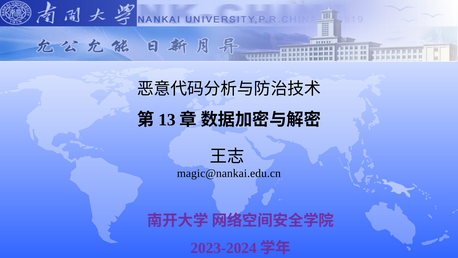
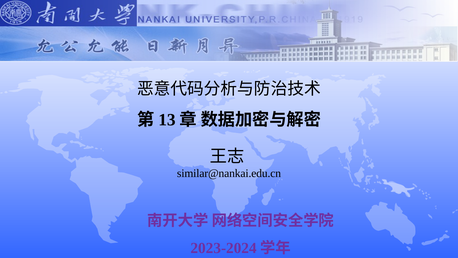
magic@nankai.edu.cn: magic@nankai.edu.cn -> similar@nankai.edu.cn
